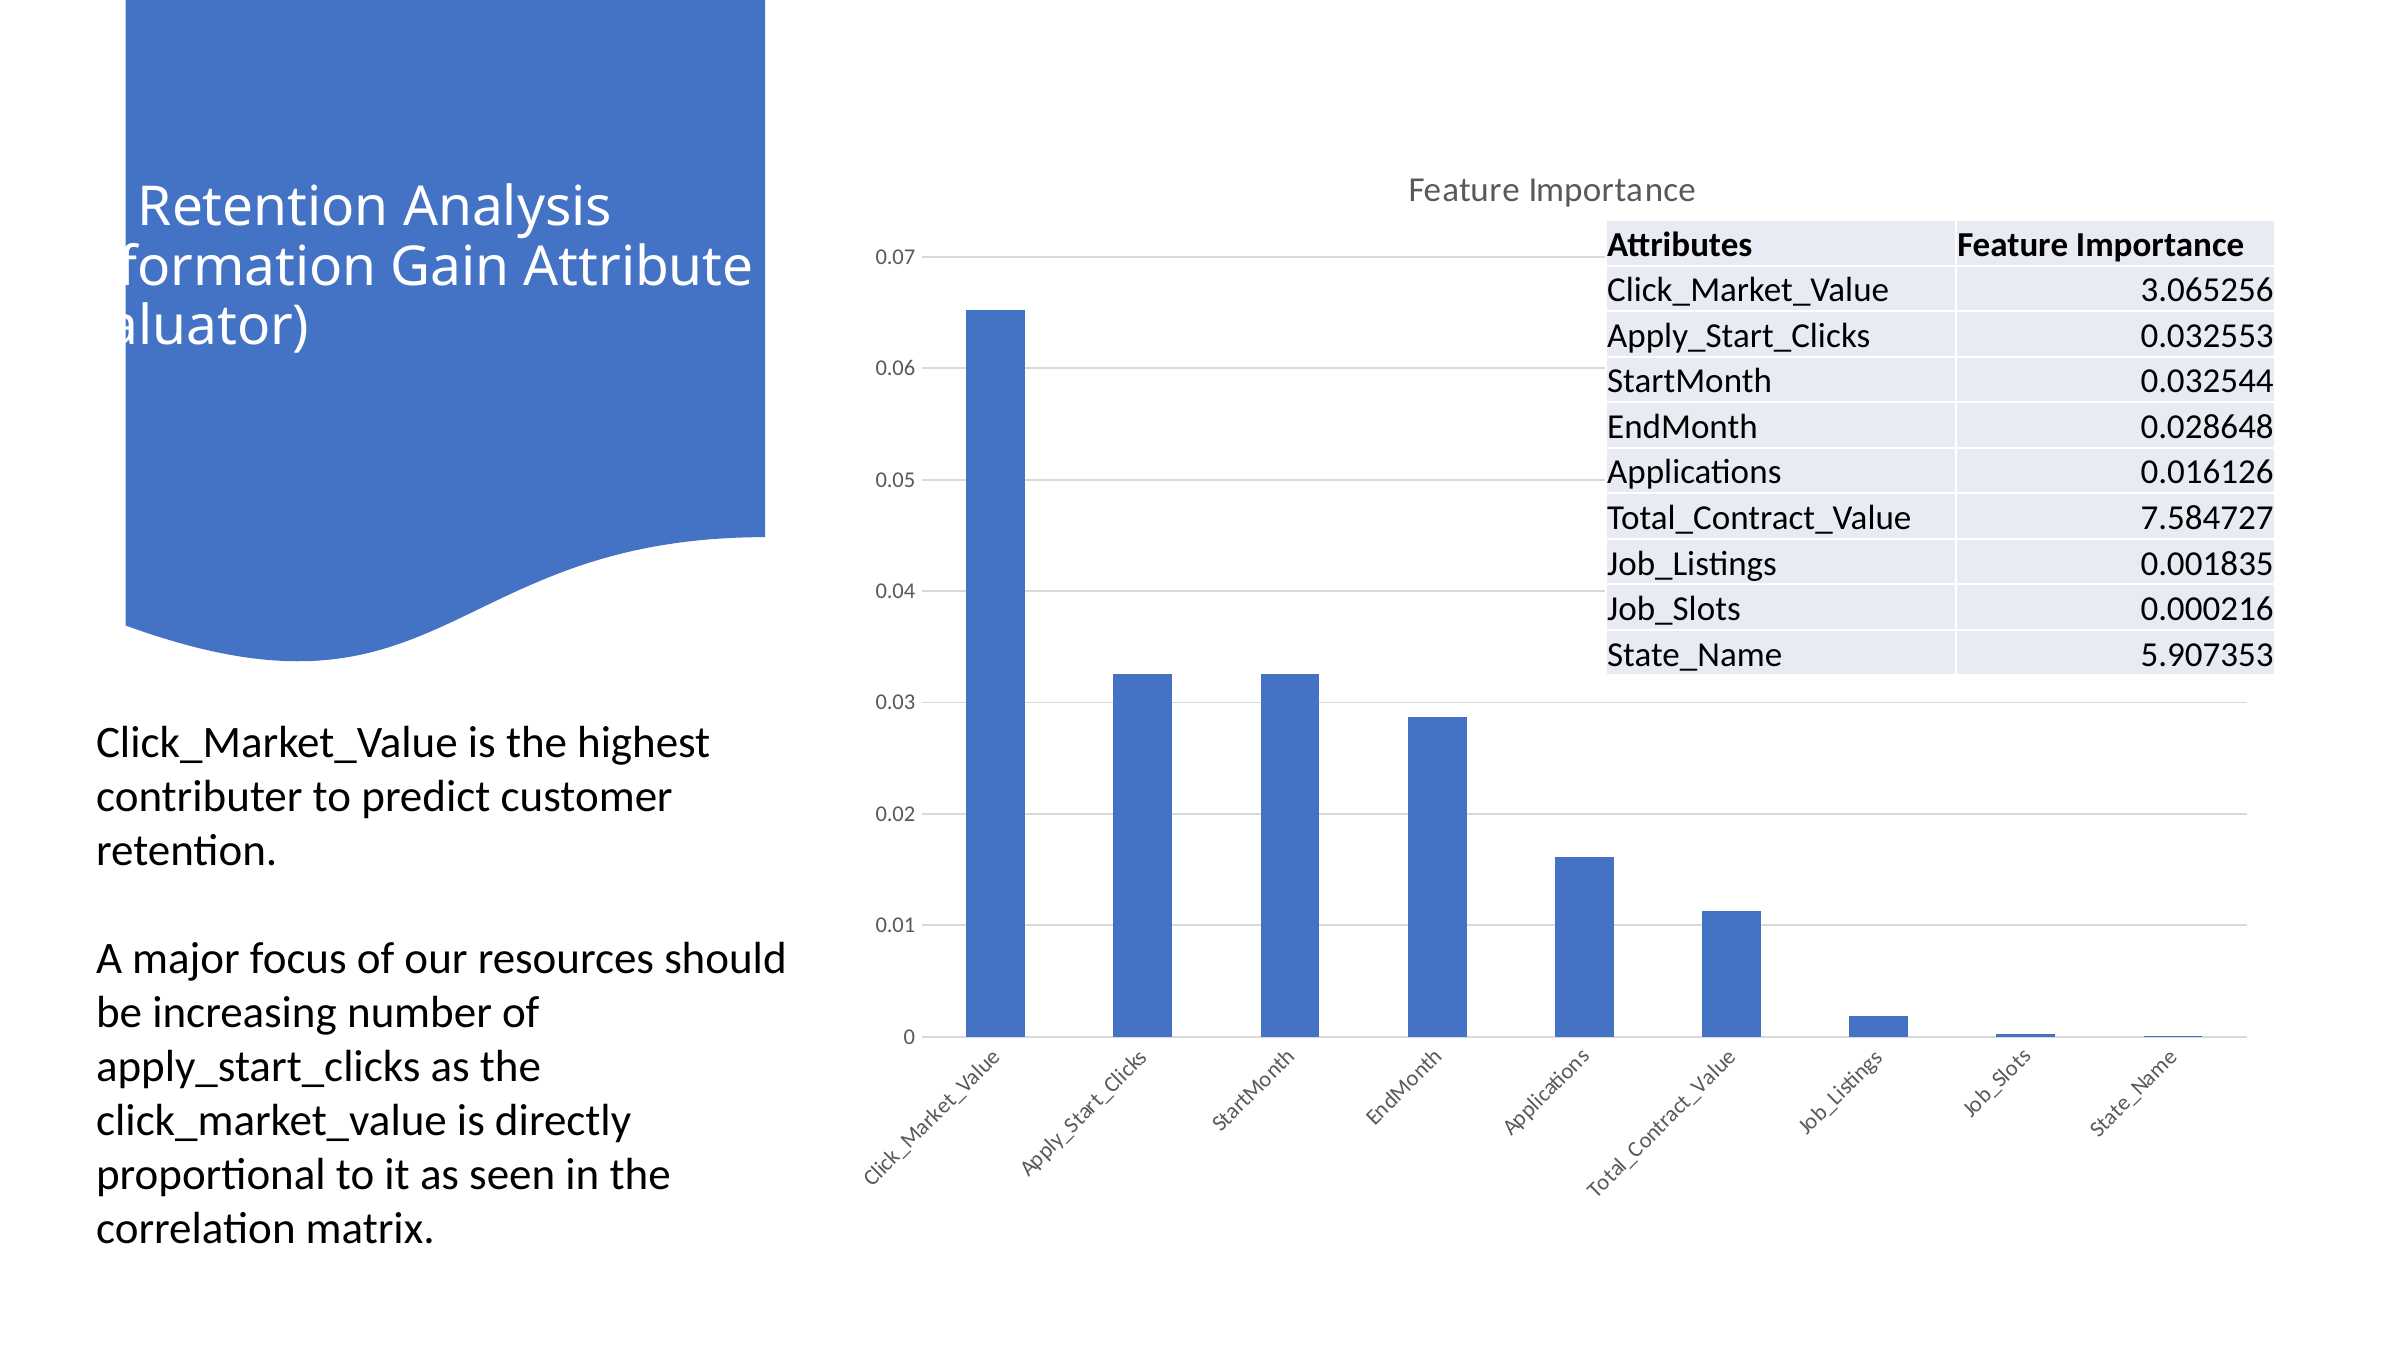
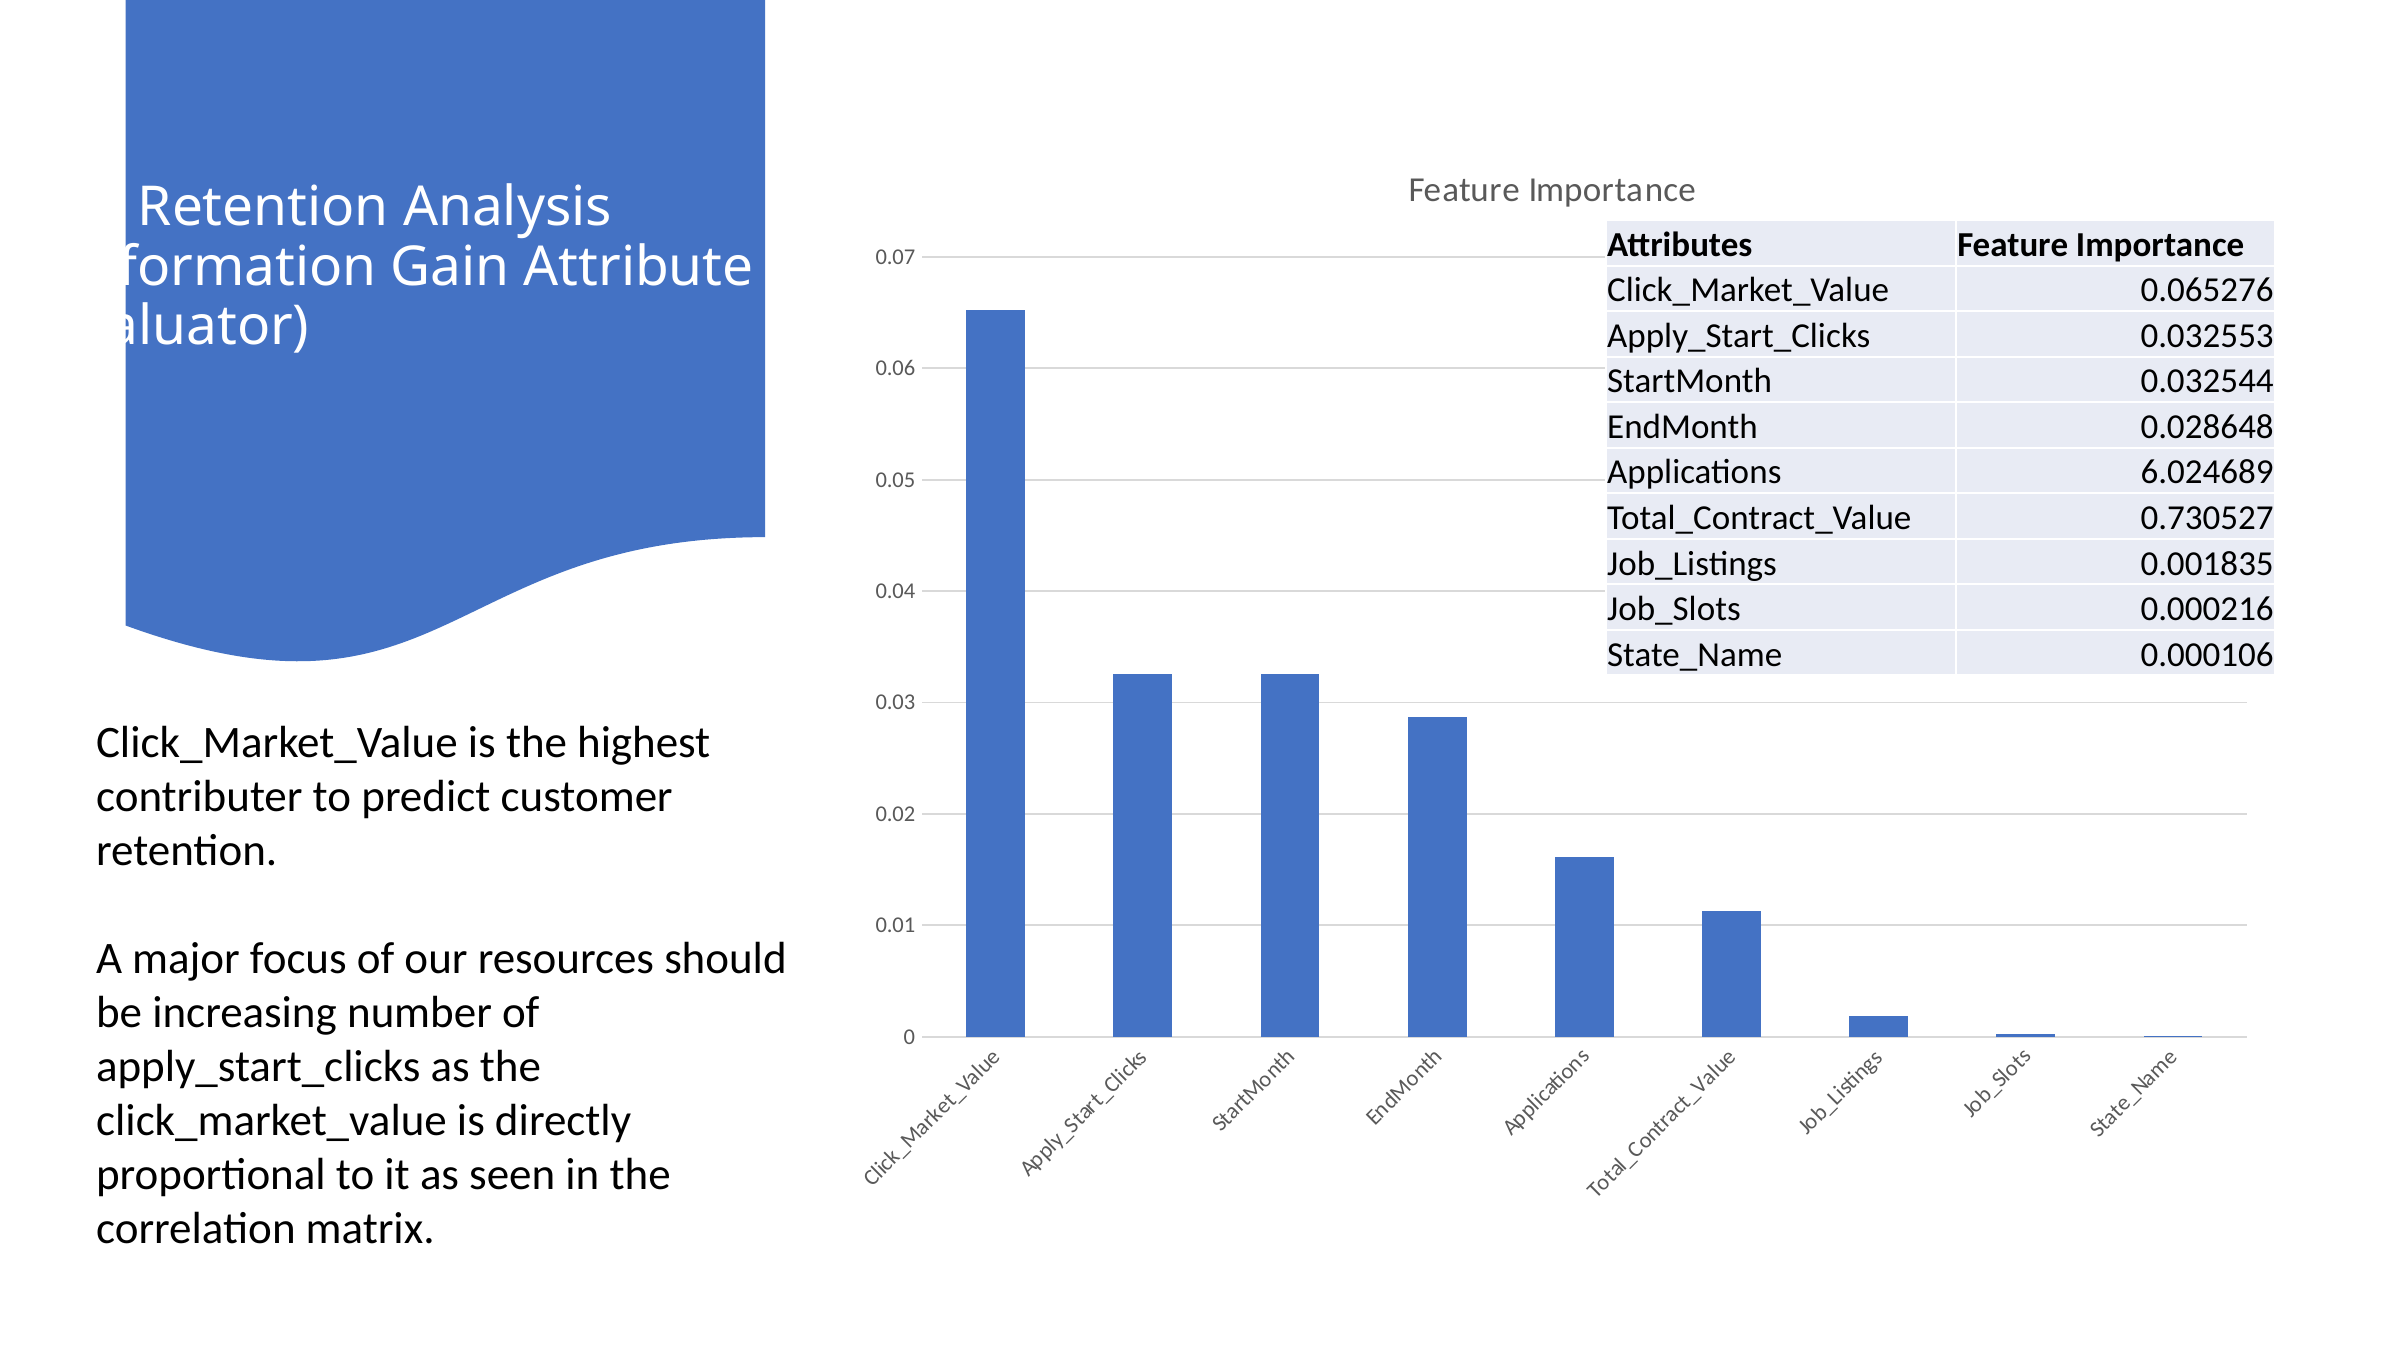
3.065256: 3.065256 -> 0.065276
0.016126: 0.016126 -> 6.024689
7.584727: 7.584727 -> 0.730527
5.907353: 5.907353 -> 0.000106
